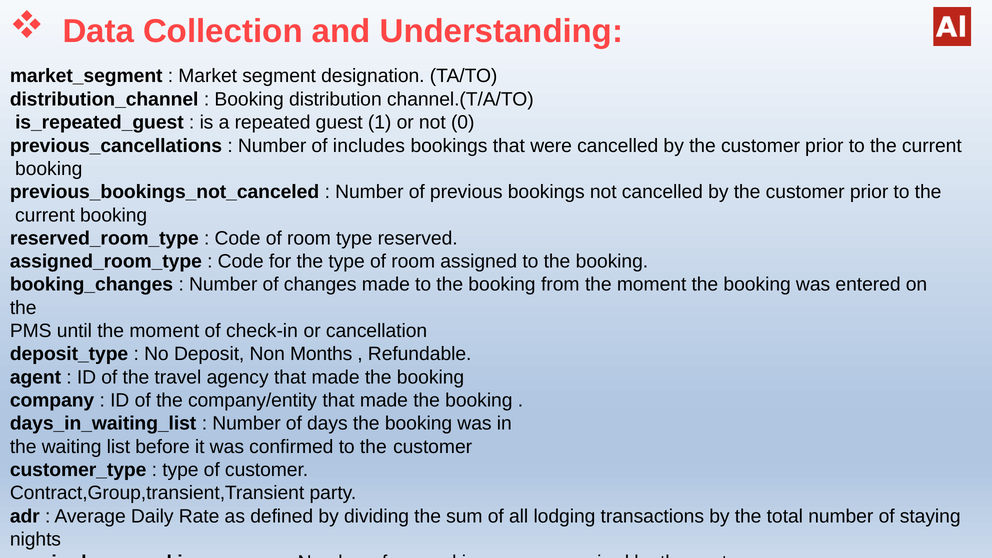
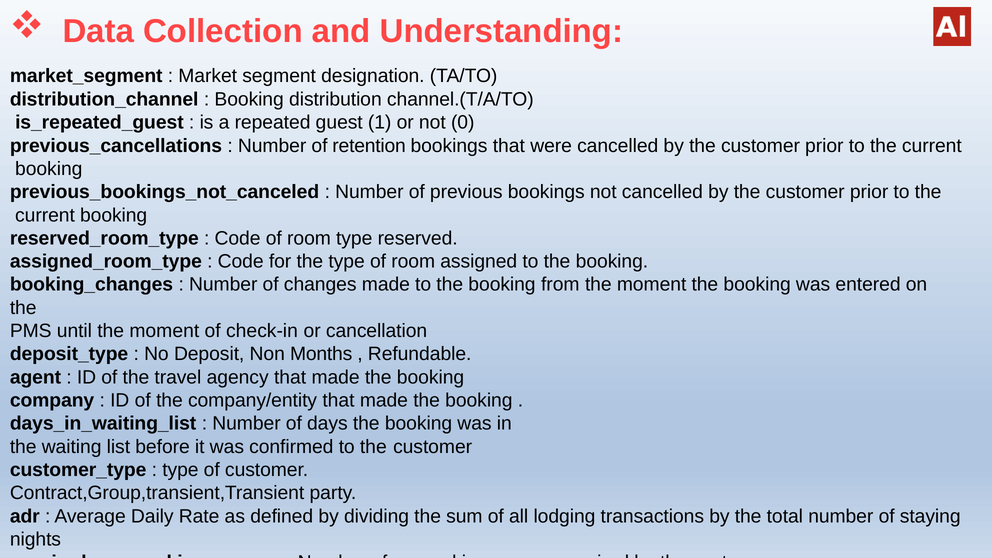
includes: includes -> retention
